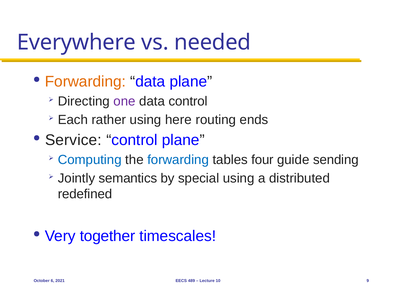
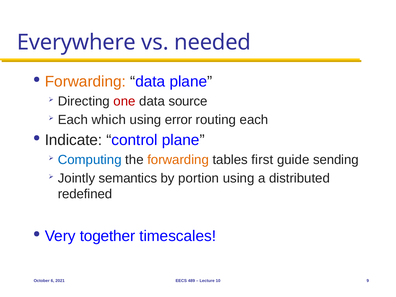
one colour: purple -> red
data control: control -> source
rather: rather -> which
here: here -> error
routing ends: ends -> each
Service: Service -> Indicate
forwarding at (178, 160) colour: blue -> orange
four: four -> first
special: special -> portion
